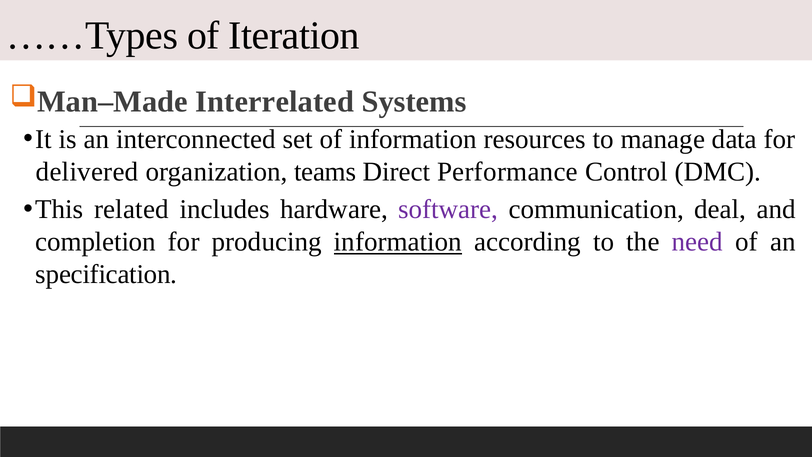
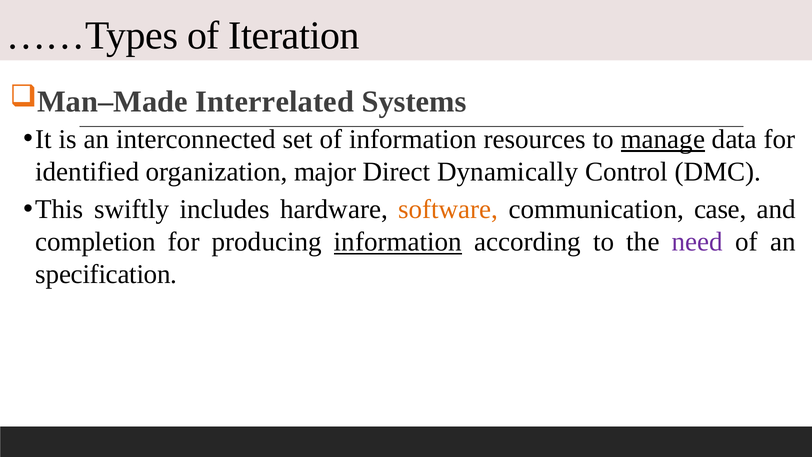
manage underline: none -> present
delivered: delivered -> identified
teams: teams -> major
Performance: Performance -> Dynamically
related: related -> swiftly
software colour: purple -> orange
deal: deal -> case
